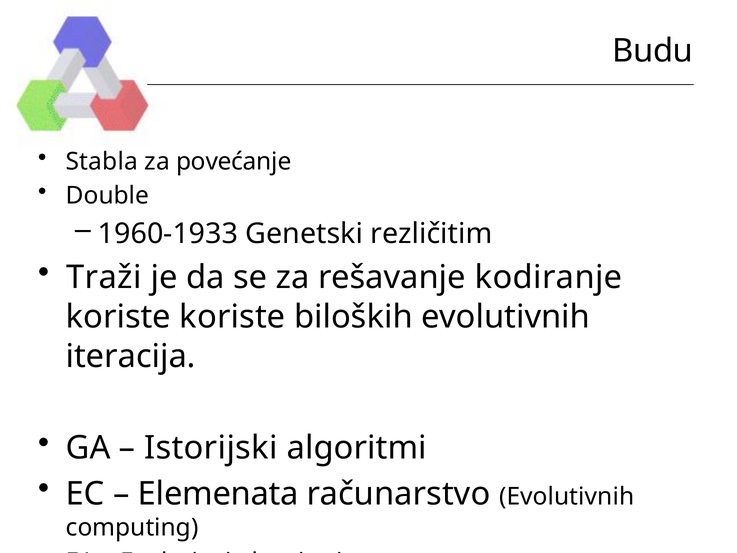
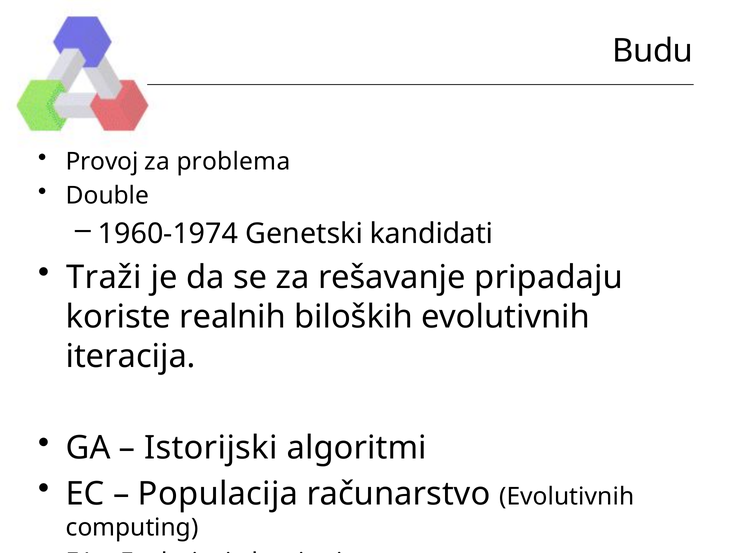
Stabla: Stabla -> Provoj
povećanje: povećanje -> problema
1960-1933: 1960-1933 -> 1960-1974
rezličitim: rezličitim -> kandidati
kodiranje: kodiranje -> pripadaju
koriste koriste: koriste -> realnih
Elemenata: Elemenata -> Populacija
